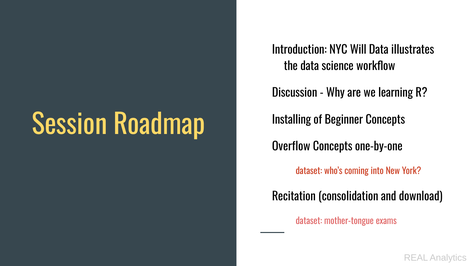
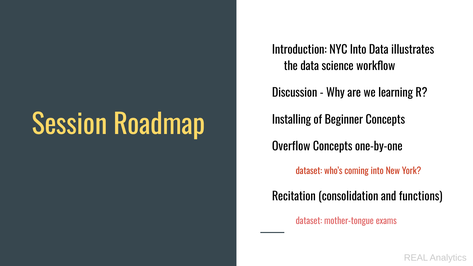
NYC Will: Will -> Into
download: download -> functions
